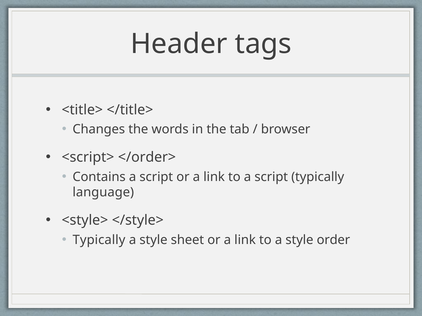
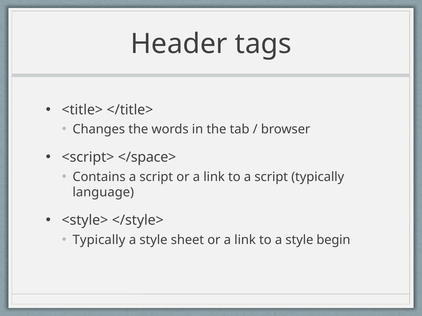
</order>: </order> -> </space>
order: order -> begin
